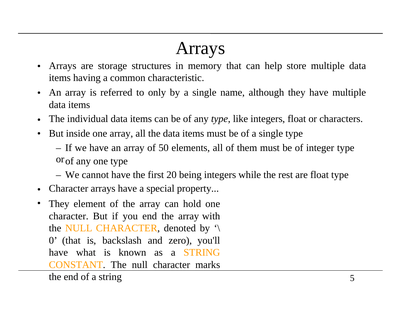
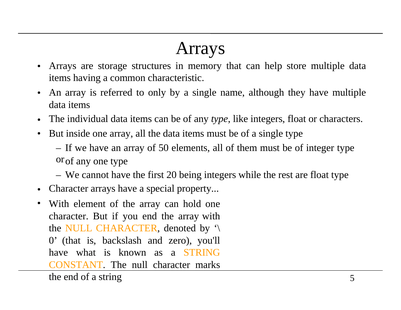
They at (59, 204): They -> With
